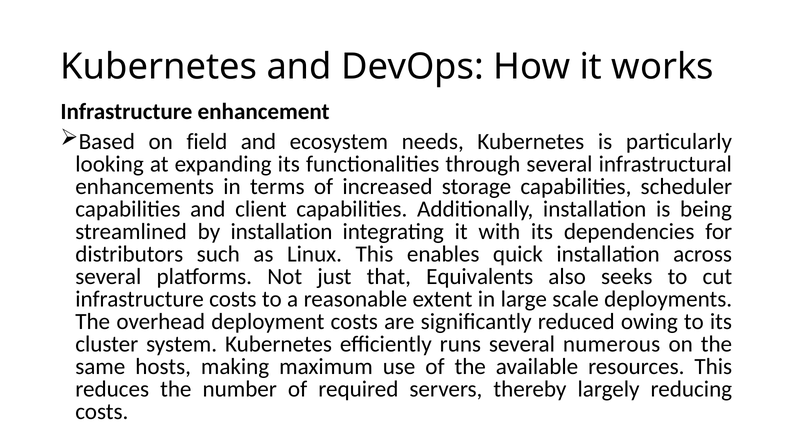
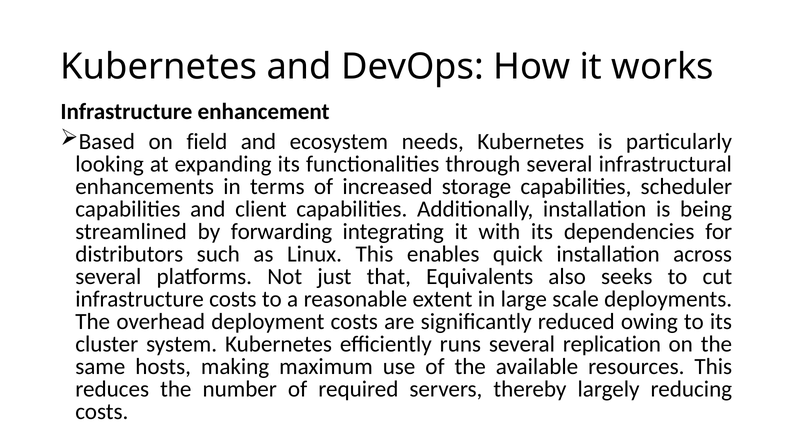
by installation: installation -> forwarding
numerous: numerous -> replication
